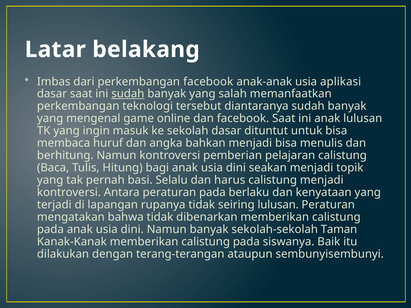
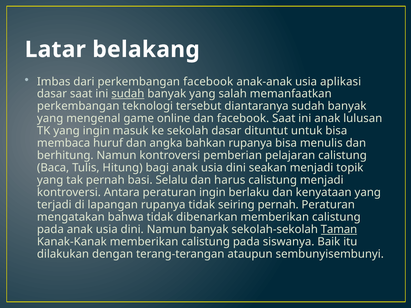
bahkan menjadi: menjadi -> rupanya
peraturan pada: pada -> ingin
seiring lulusan: lulusan -> pernah
Taman underline: none -> present
